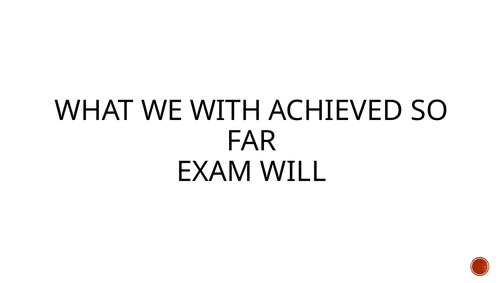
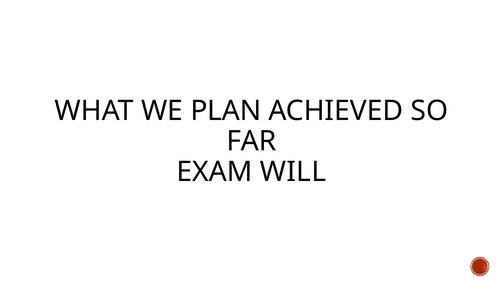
WITH: WITH -> PLAN
